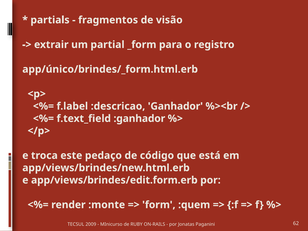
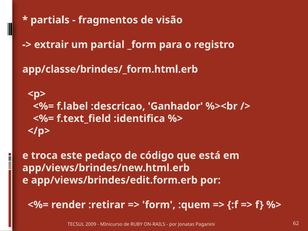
app/único/brindes/_form.html.erb: app/único/brindes/_form.html.erb -> app/classe/brindes/_form.html.erb
:ganhador: :ganhador -> :identifica
:monte: :monte -> :retirar
